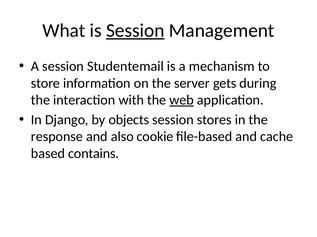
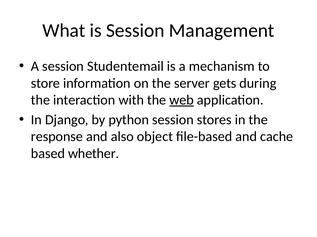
Session at (135, 31) underline: present -> none
objects: objects -> python
cookie: cookie -> object
contains: contains -> whether
